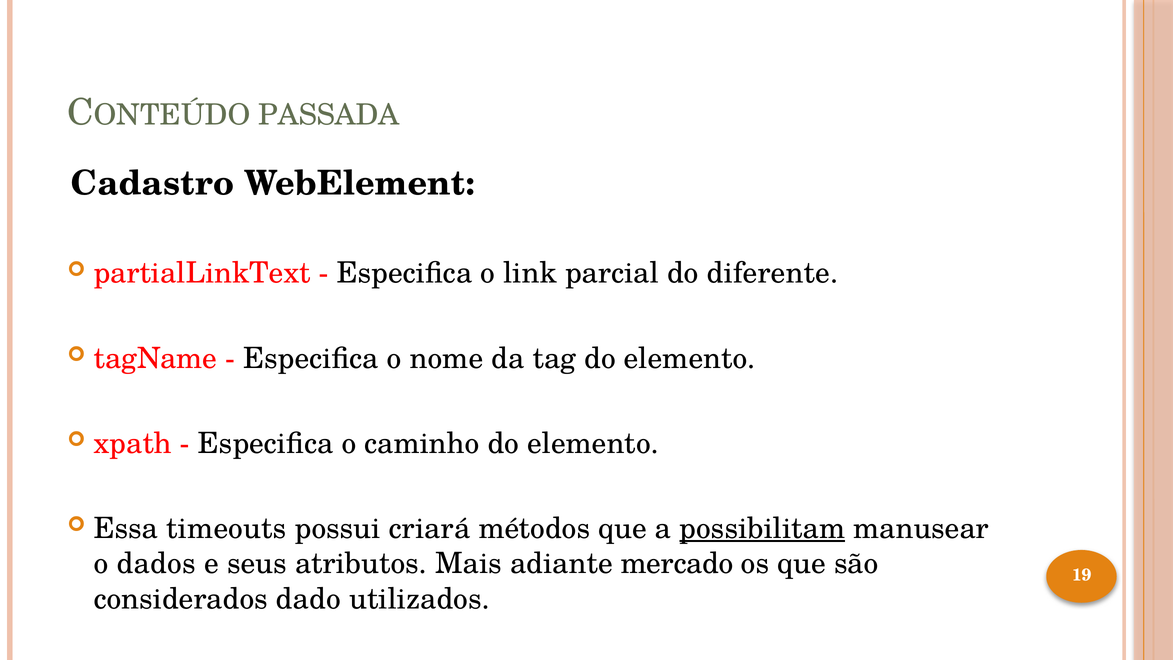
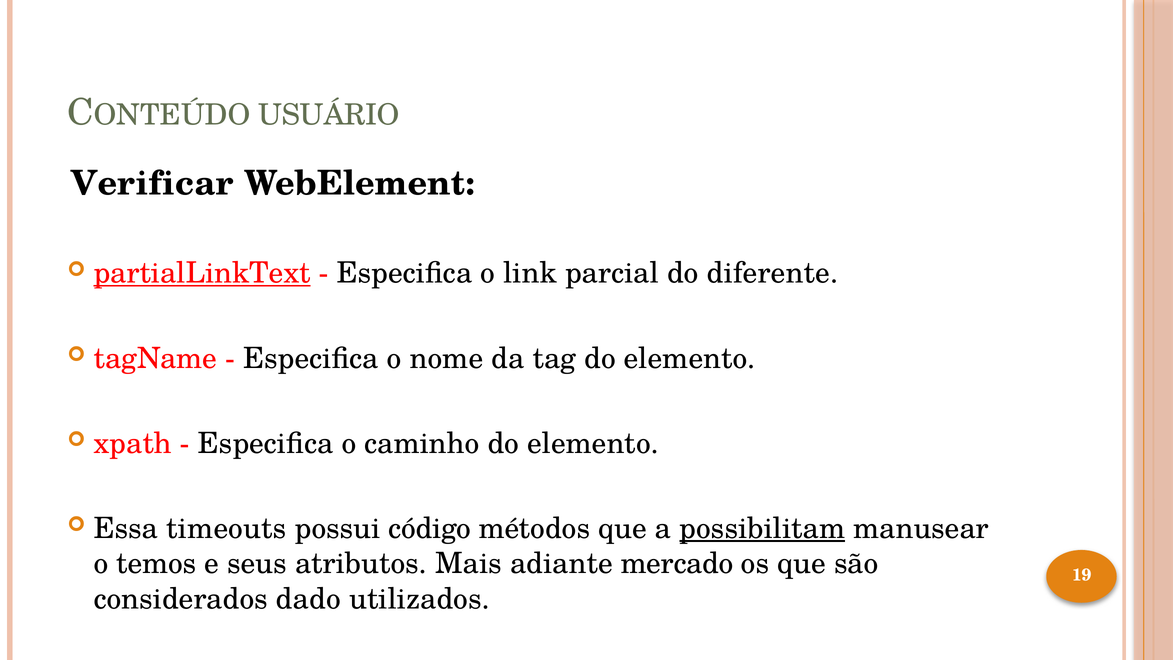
PASSADA: PASSADA -> USUÁRIO
Cadastro: Cadastro -> Verificar
partialLinkText underline: none -> present
criará: criará -> código
dados: dados -> temos
